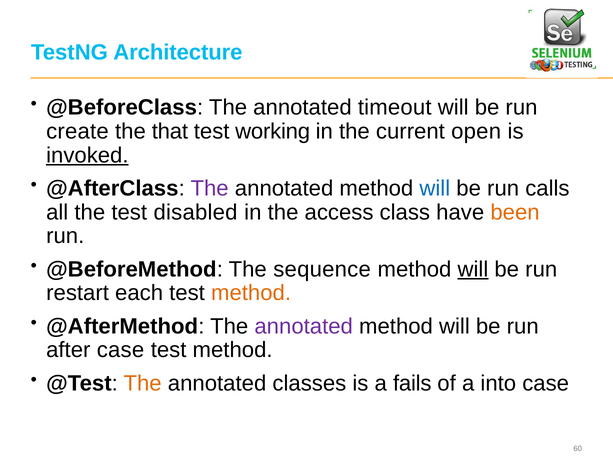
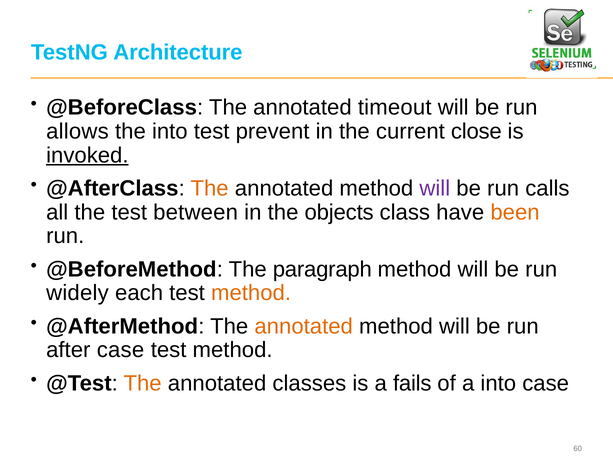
create: create -> allows
the that: that -> into
working: working -> prevent
open: open -> close
The at (210, 188) colour: purple -> orange
will at (435, 188) colour: blue -> purple
disabled: disabled -> between
access: access -> objects
sequence: sequence -> paragraph
will at (473, 269) underline: present -> none
restart: restart -> widely
annotated at (304, 326) colour: purple -> orange
